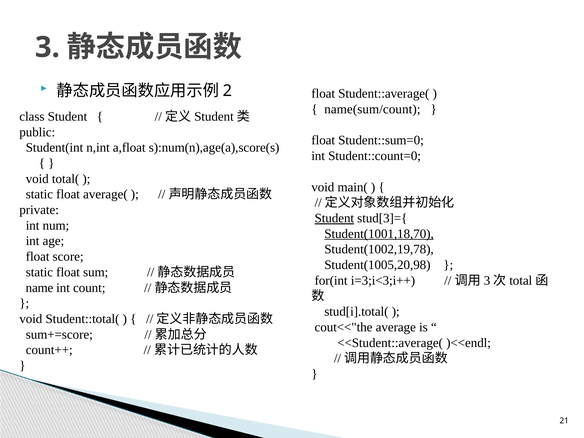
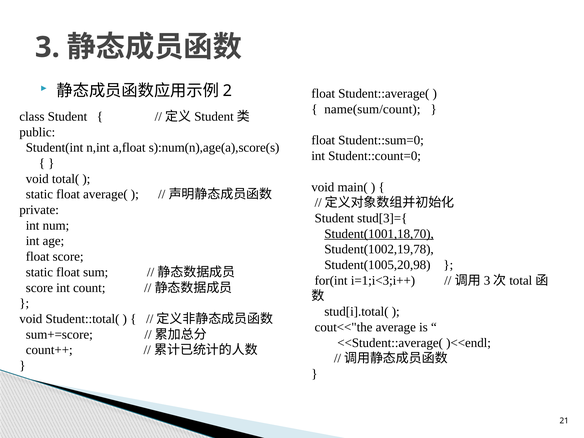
Student at (334, 218) underline: present -> none
i=3;i<3;i++: i=3;i<3;i++ -> i=1;i<3;i++
name at (39, 288): name -> score
